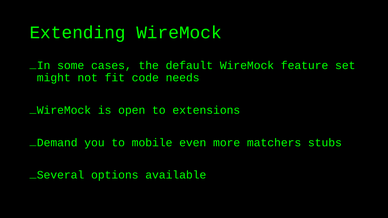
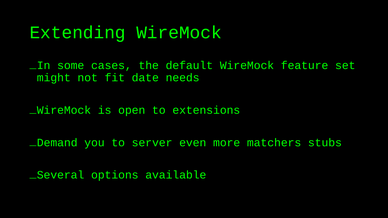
code: code -> date
mobile: mobile -> server
